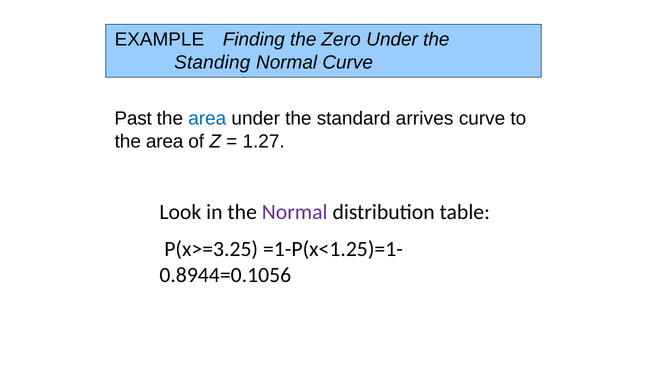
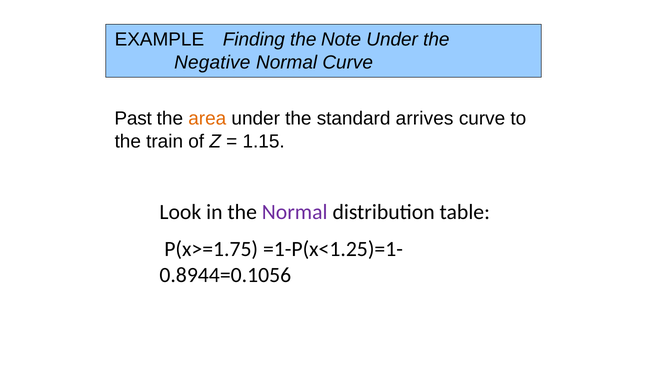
Zero: Zero -> Note
Standing: Standing -> Negative
area at (207, 119) colour: blue -> orange
area at (165, 142): area -> train
1.27: 1.27 -> 1.15
P(x>=3.25: P(x>=3.25 -> P(x>=1.75
